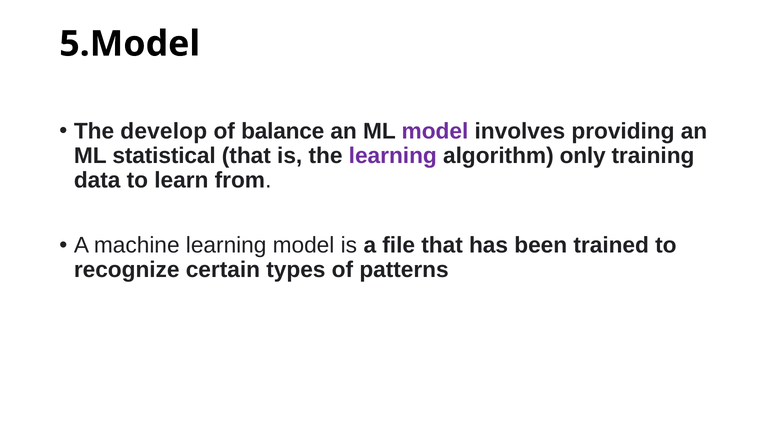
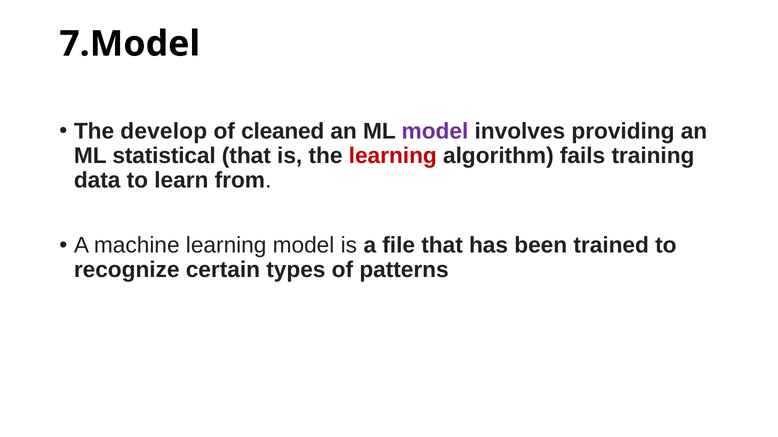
5.Model: 5.Model -> 7.Model
balance: balance -> cleaned
learning at (393, 156) colour: purple -> red
only: only -> fails
